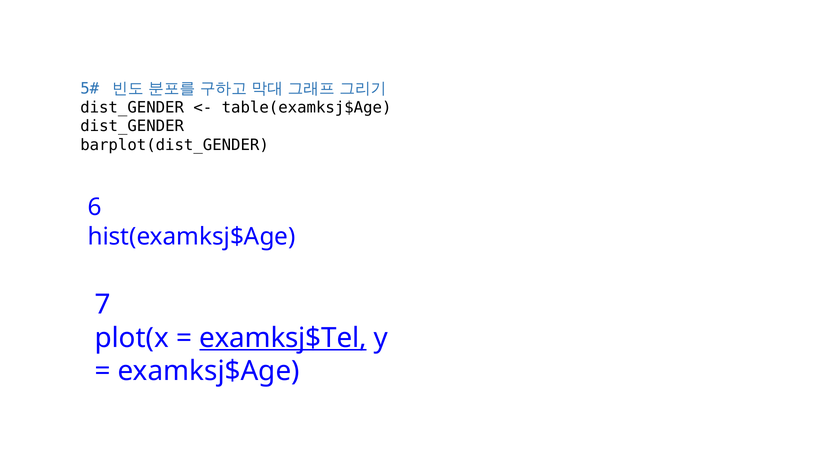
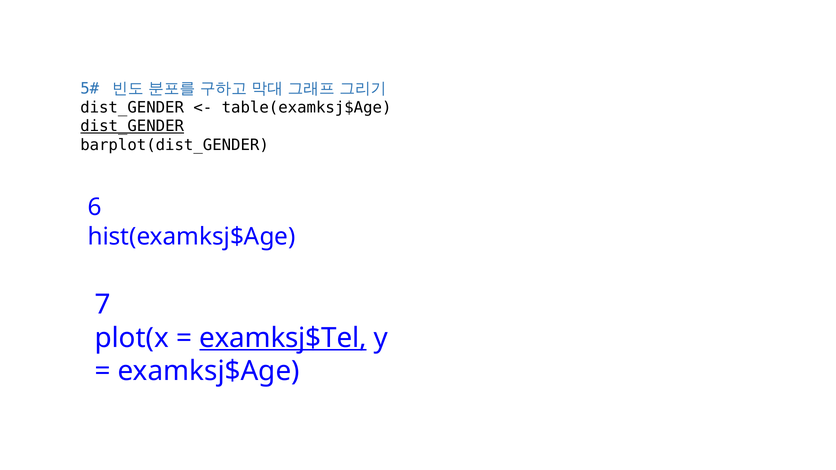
dist_GENDER at (132, 126) underline: none -> present
